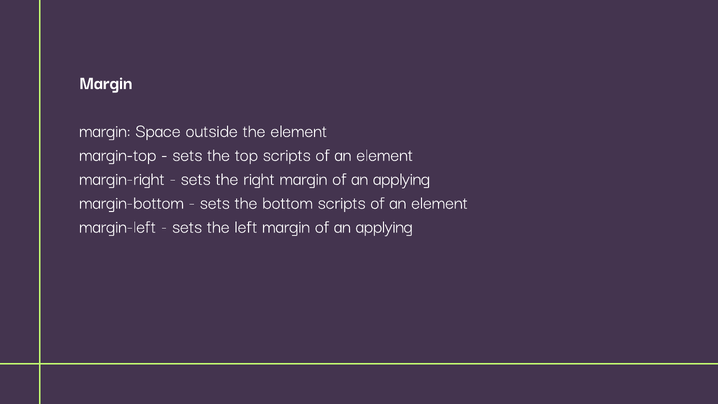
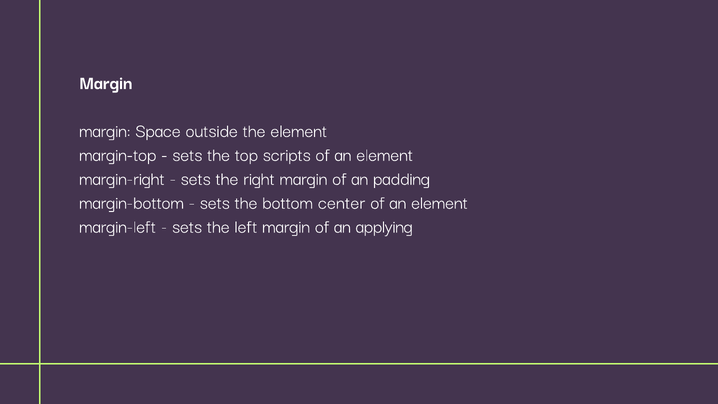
applying at (402, 178): applying -> padding
bottom scripts: scripts -> center
